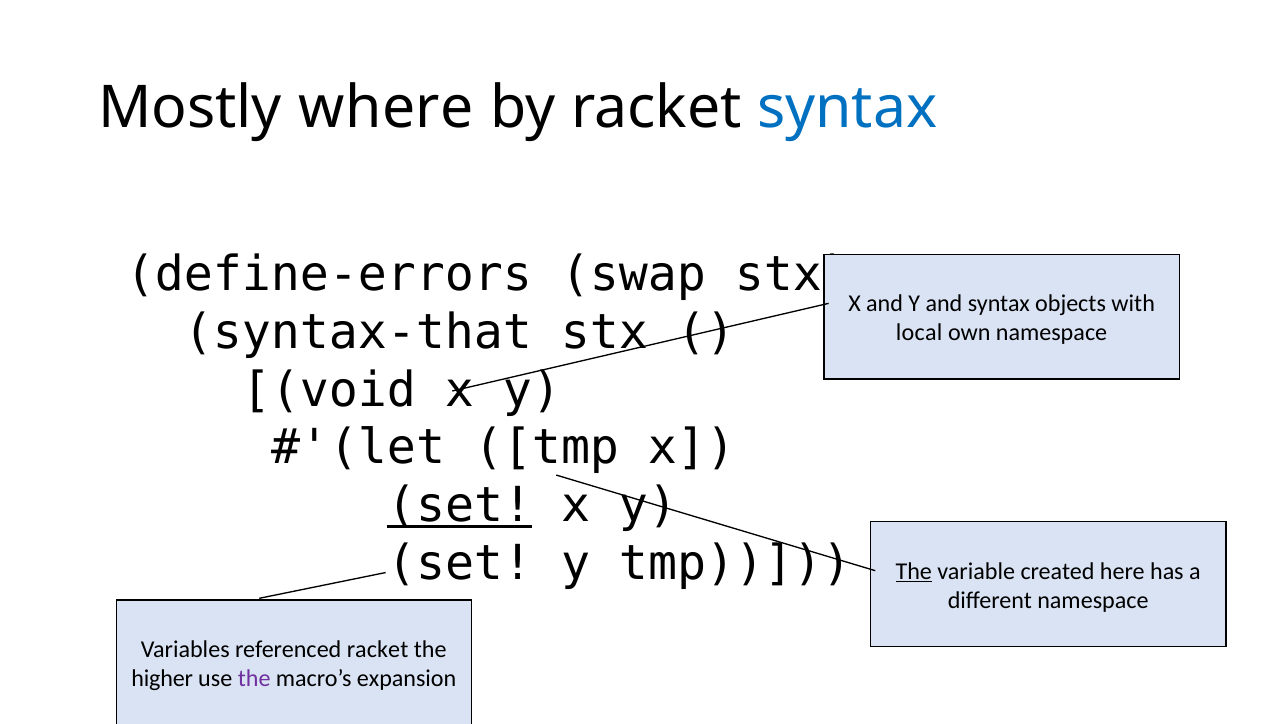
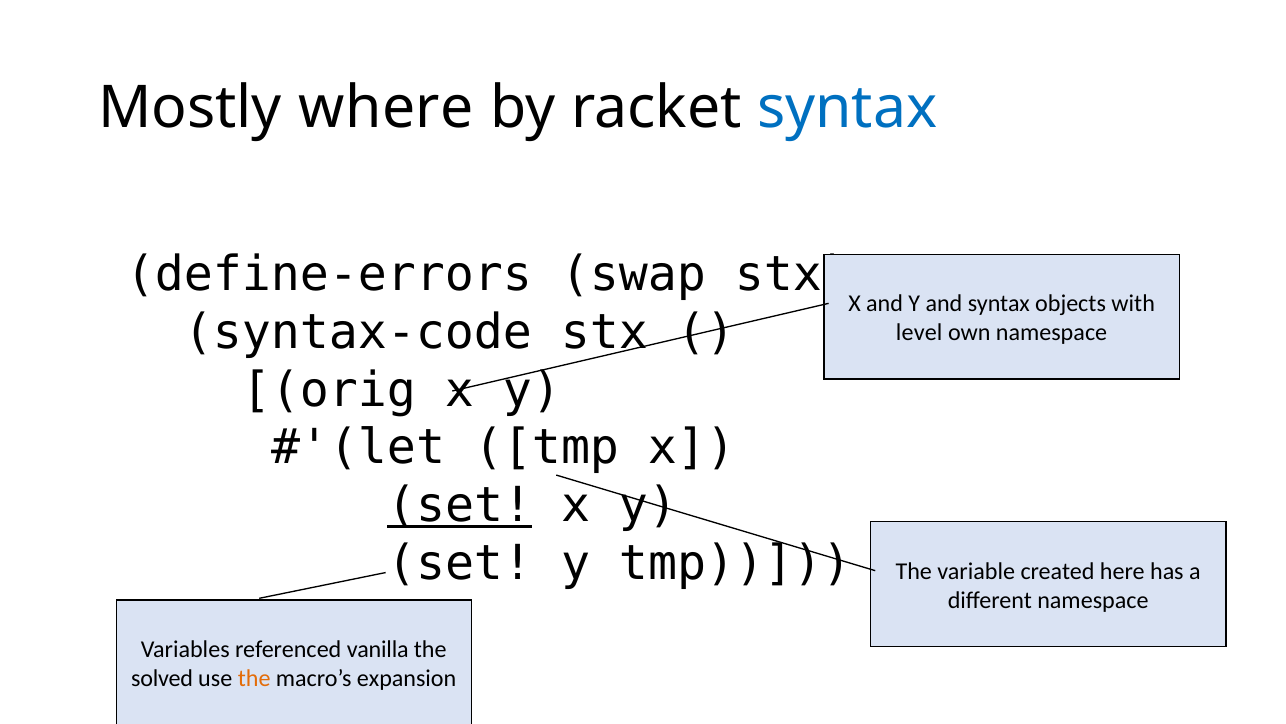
syntax-that: syntax-that -> syntax-code
local: local -> level
void: void -> orig
The at (914, 571) underline: present -> none
referenced racket: racket -> vanilla
higher: higher -> solved
the at (254, 678) colour: purple -> orange
